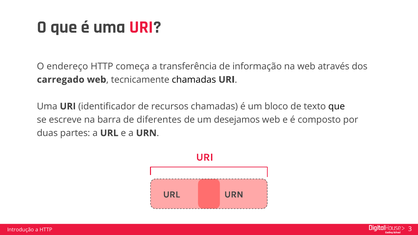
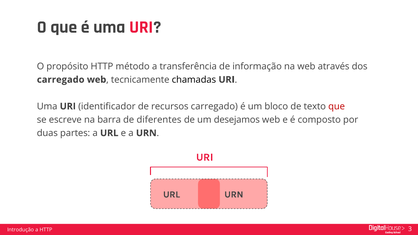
endereço: endereço -> propósito
começa: começa -> método
recursos chamadas: chamadas -> carregado
que at (337, 106) colour: black -> red
